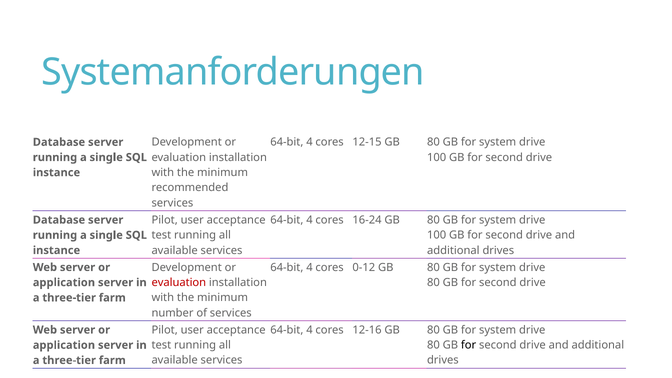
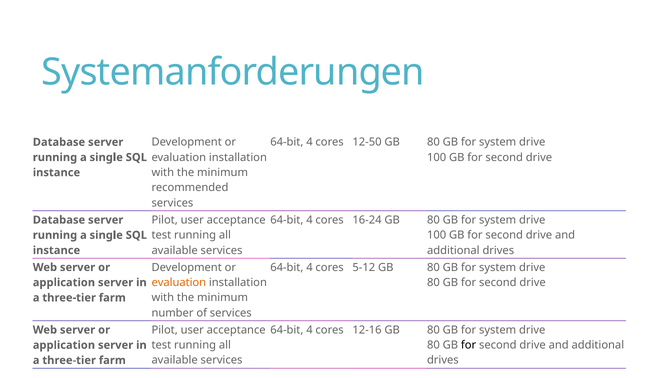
12-15: 12-15 -> 12-50
0-12: 0-12 -> 5-12
evaluation at (179, 283) colour: red -> orange
